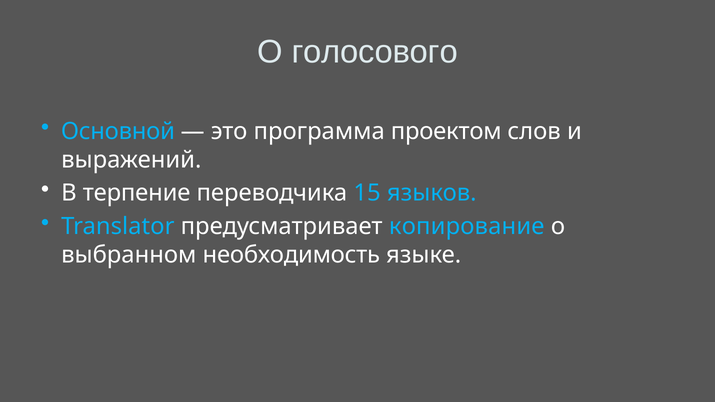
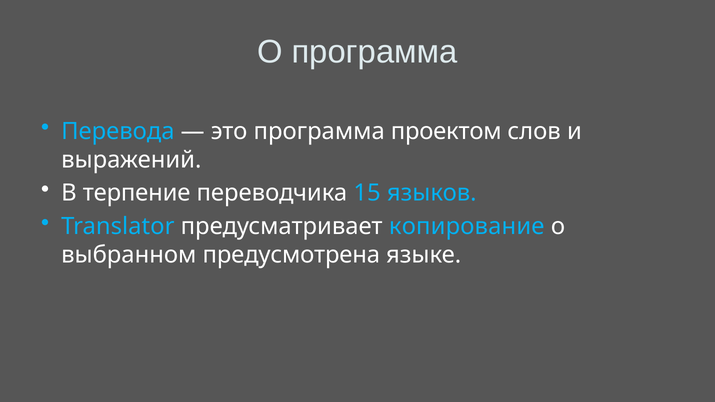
О голосового: голосового -> программа
Основной: Основной -> Перевода
необходимость: необходимость -> предусмотрена
